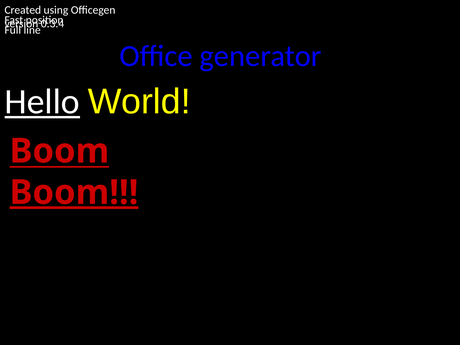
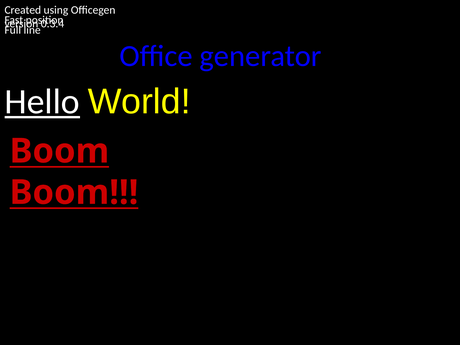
Boom at (74, 193) underline: present -> none
